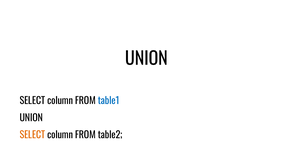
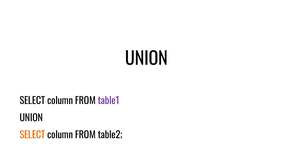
table1 colour: blue -> purple
